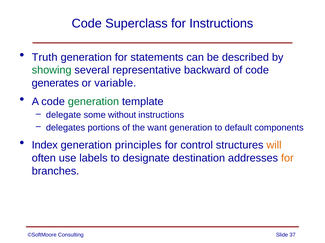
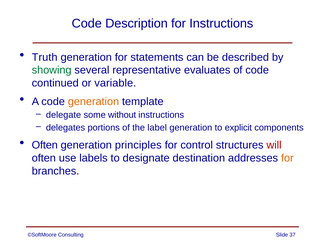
Superclass: Superclass -> Description
backward: backward -> evaluates
generates: generates -> continued
generation at (93, 102) colour: green -> orange
want: want -> label
default: default -> explicit
Index at (45, 145): Index -> Often
will colour: orange -> red
